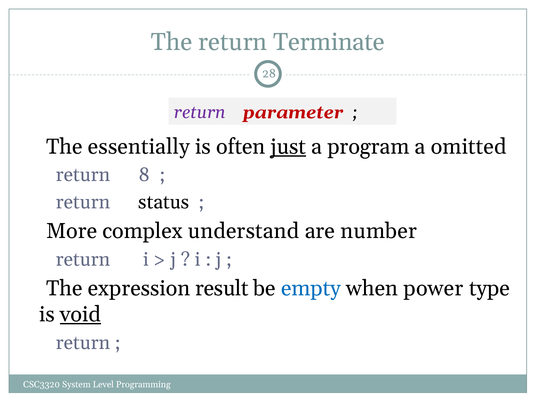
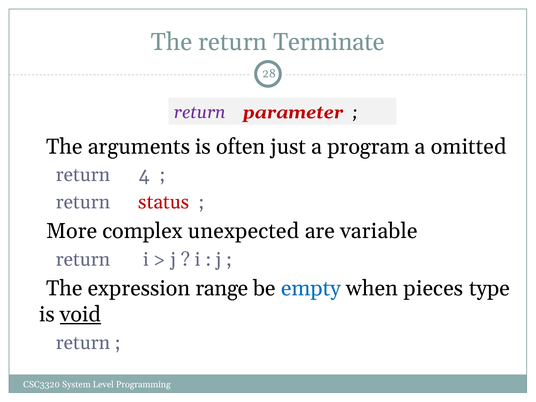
essentially: essentially -> arguments
just underline: present -> none
8: 8 -> 4
status colour: black -> red
understand: understand -> unexpected
number: number -> variable
result: result -> range
power: power -> pieces
